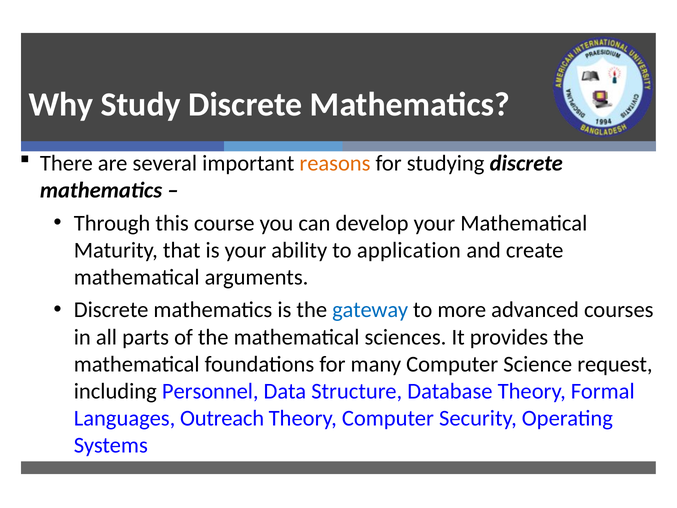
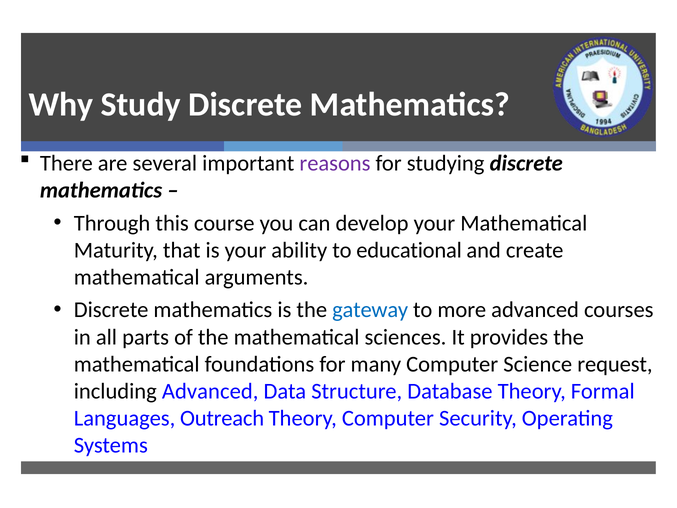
reasons colour: orange -> purple
application: application -> educational
including Personnel: Personnel -> Advanced
